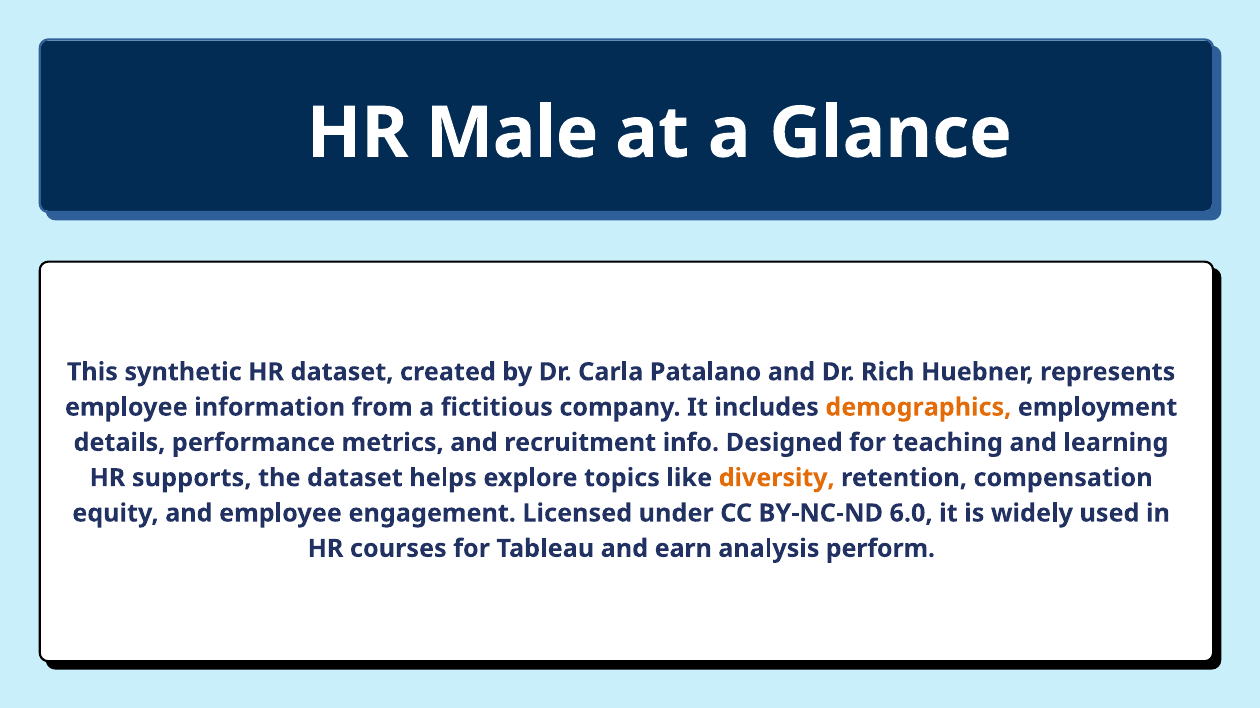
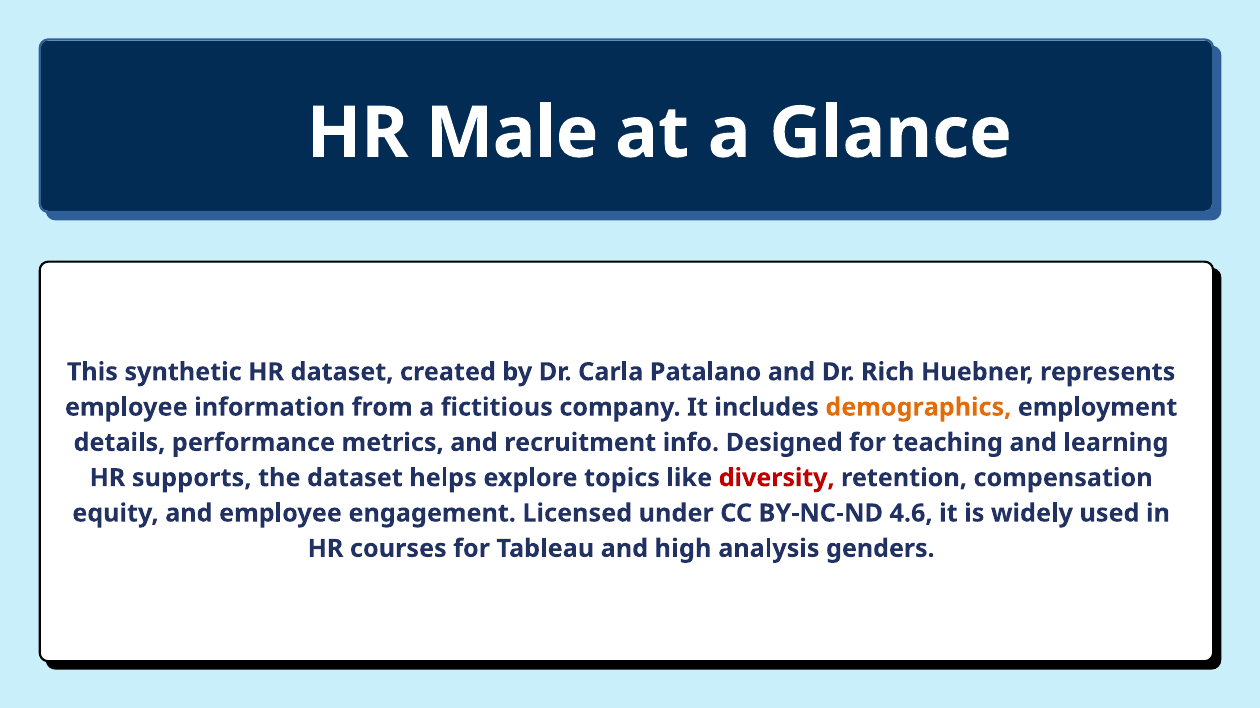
diversity colour: orange -> red
6.0: 6.0 -> 4.6
earn: earn -> high
perform: perform -> genders
